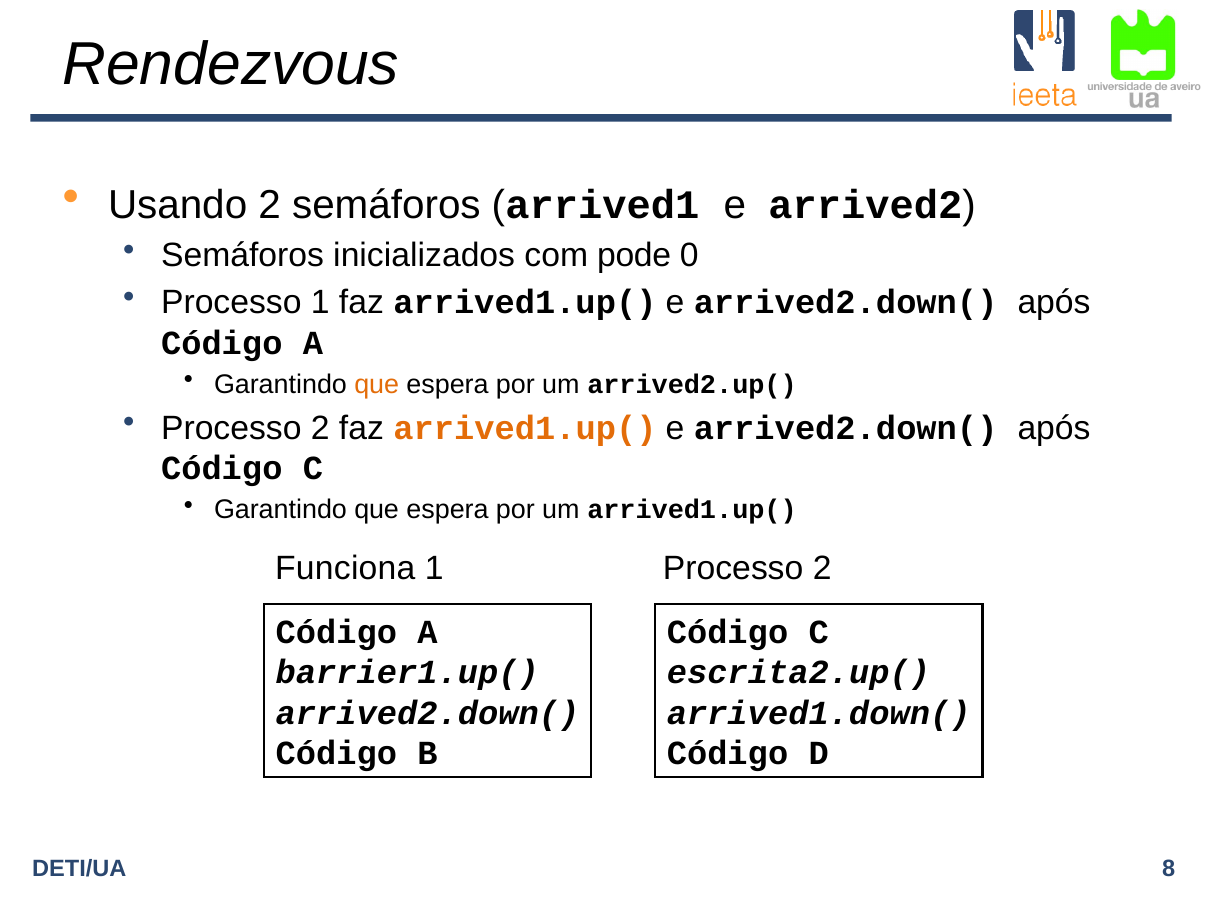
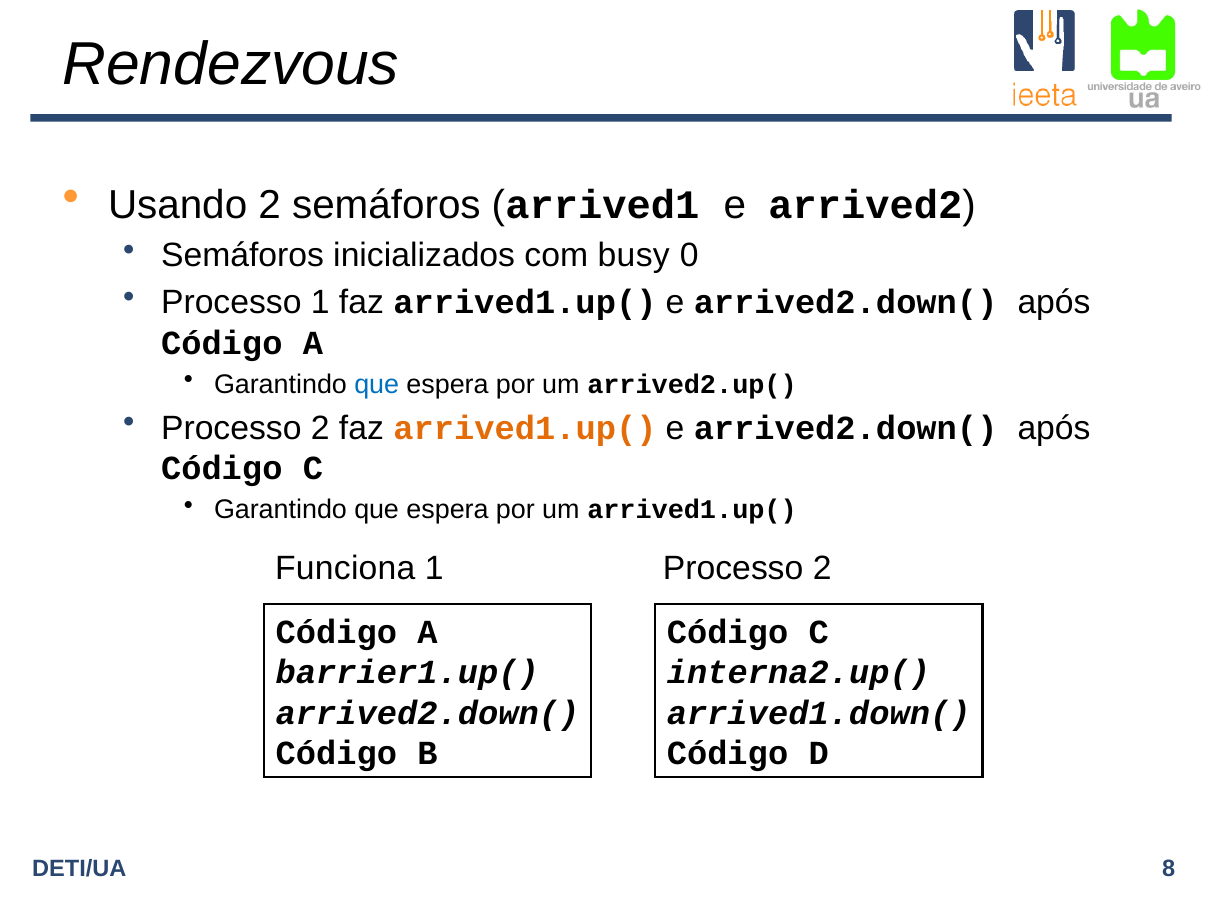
pode: pode -> busy
que at (377, 384) colour: orange -> blue
escrita2.up(: escrita2.up( -> interna2.up(
